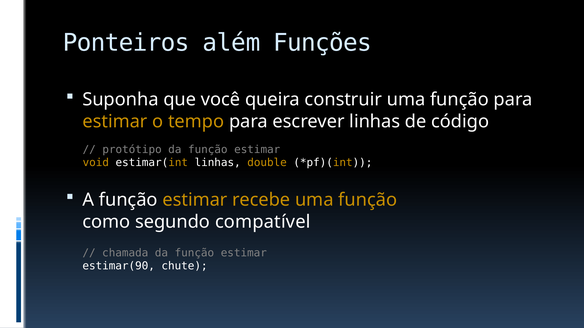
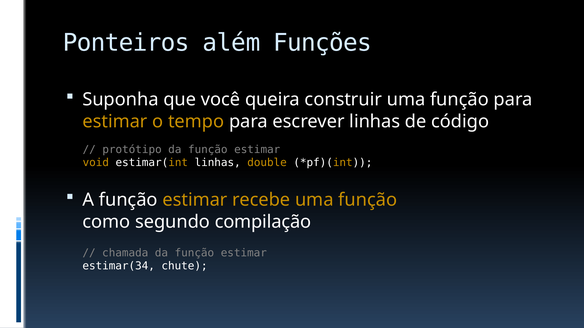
compatível: compatível -> compilação
estimar(90: estimar(90 -> estimar(34
